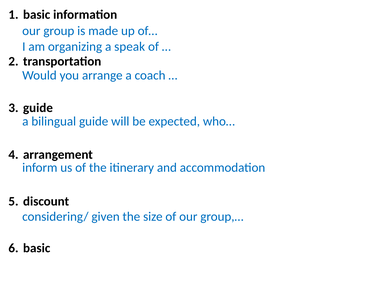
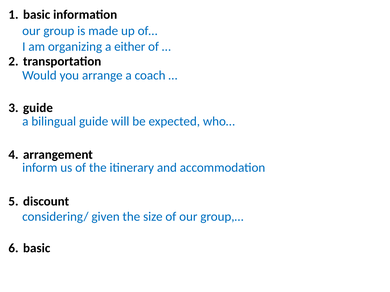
speak: speak -> either
